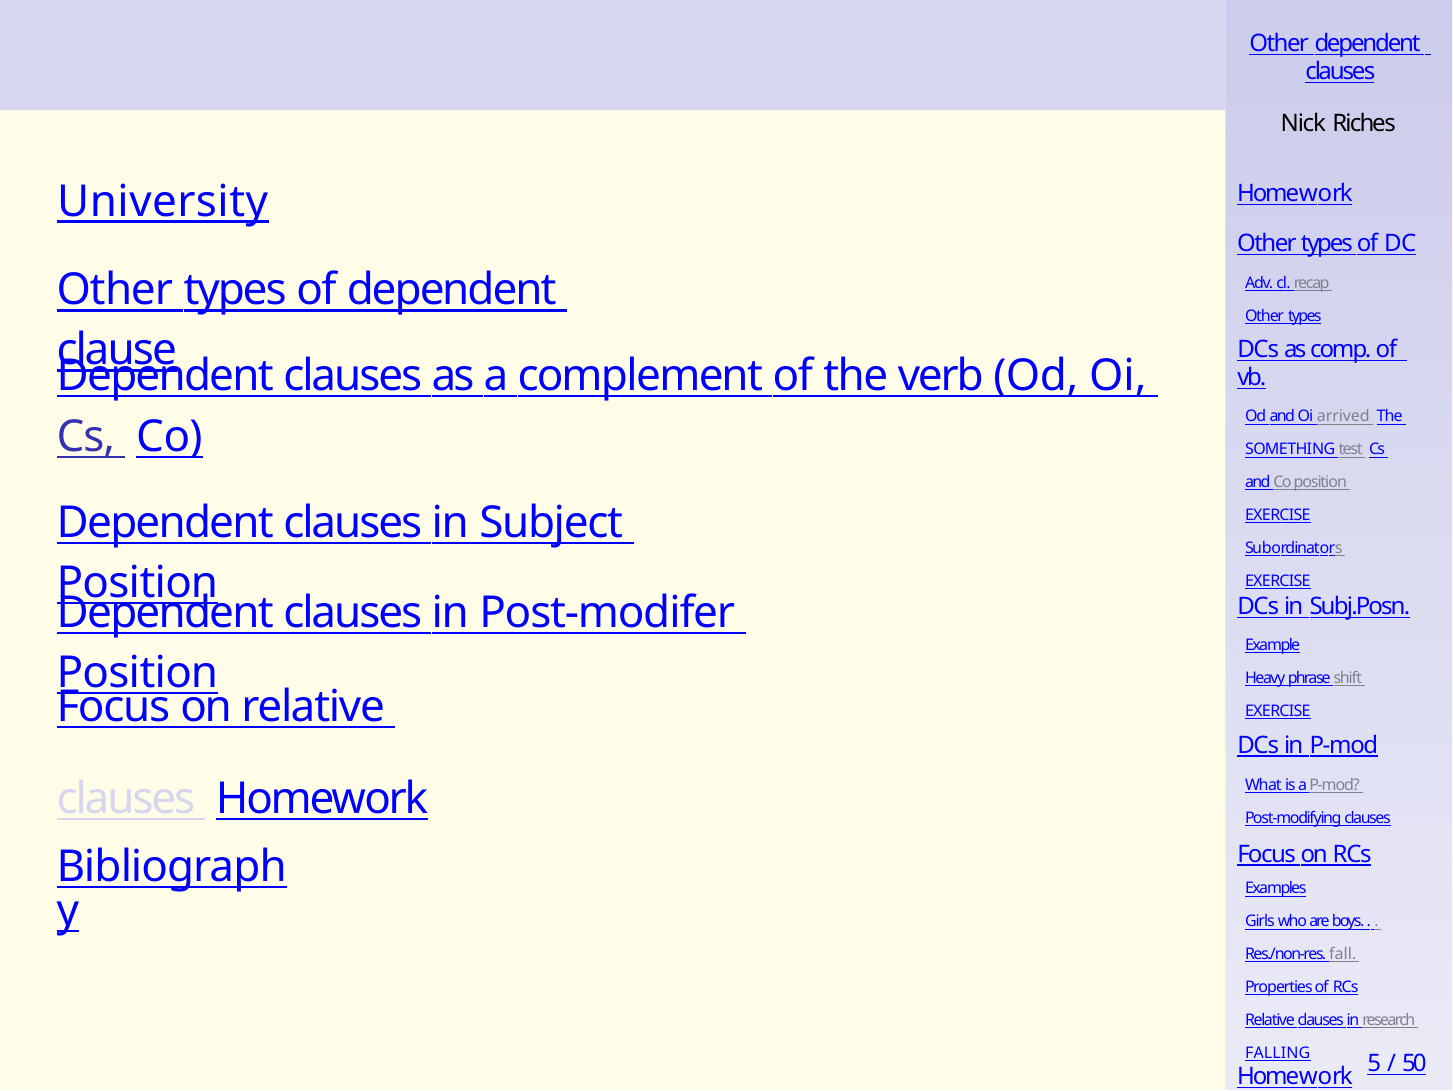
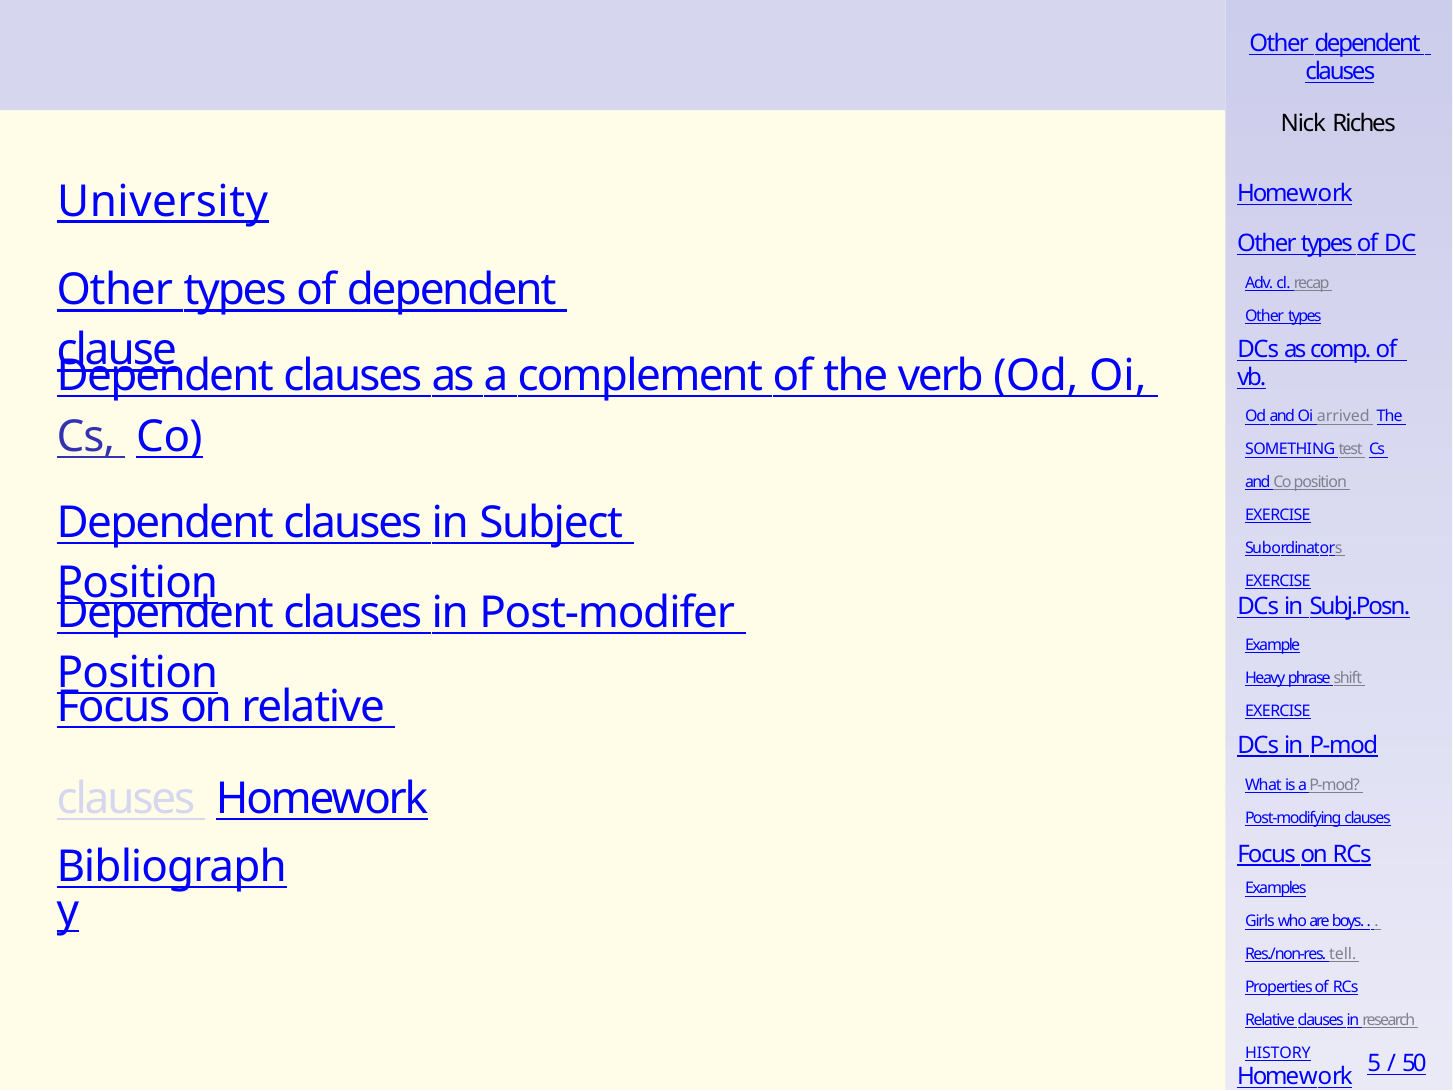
fall: fall -> tell
FALLING: FALLING -> HISTORY
